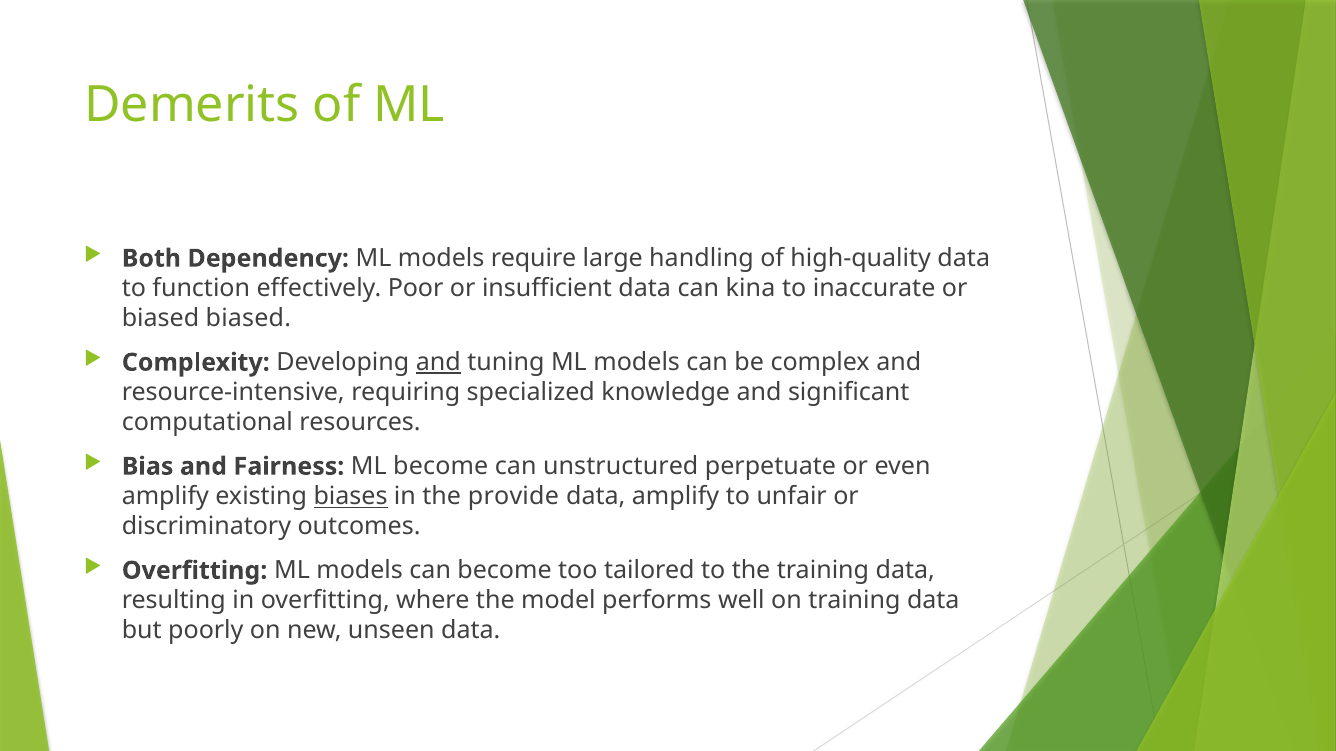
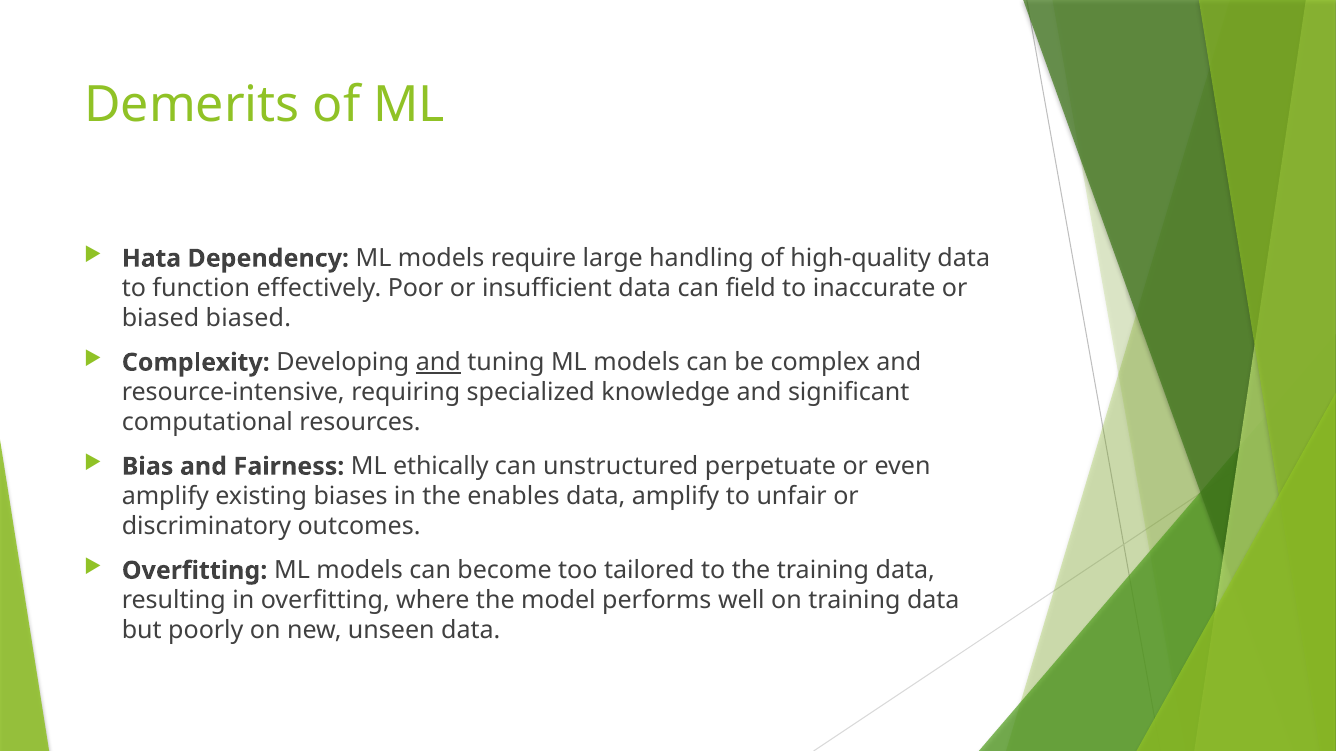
Both: Both -> Hata
kina: kina -> field
ML become: become -> ethically
biases underline: present -> none
provide: provide -> enables
